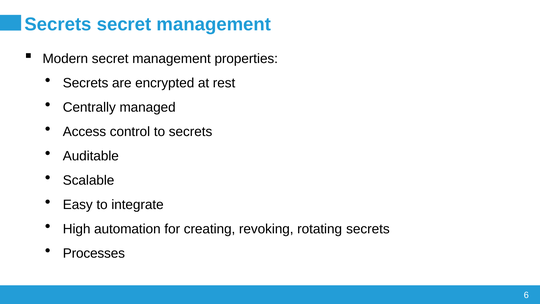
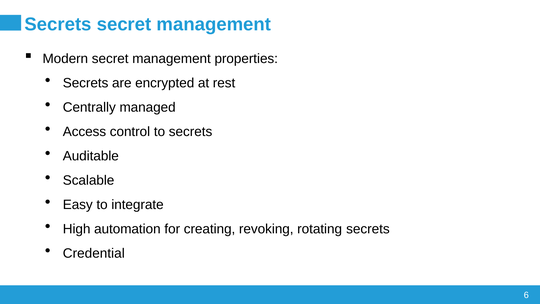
Processes: Processes -> Credential
